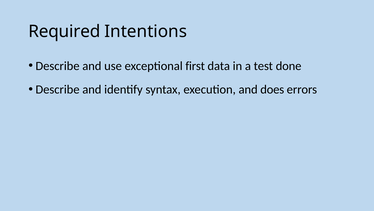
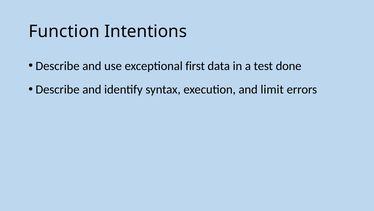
Required: Required -> Function
does: does -> limit
